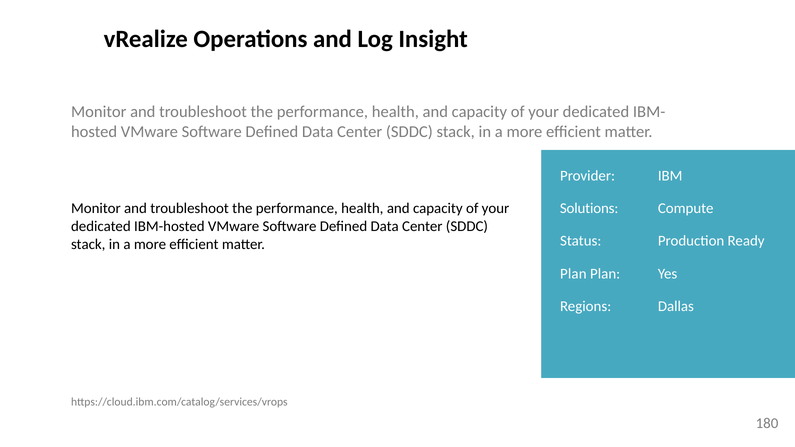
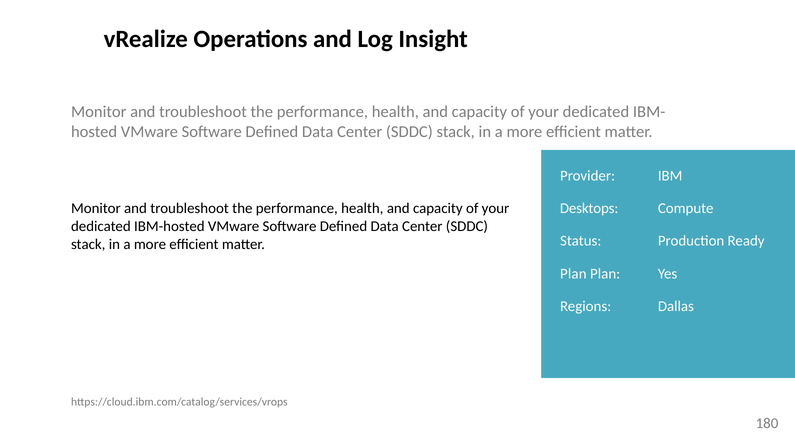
Solutions: Solutions -> Desktops
